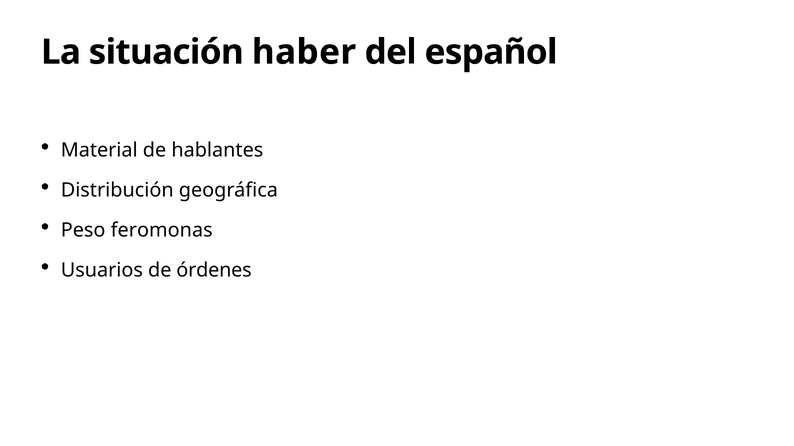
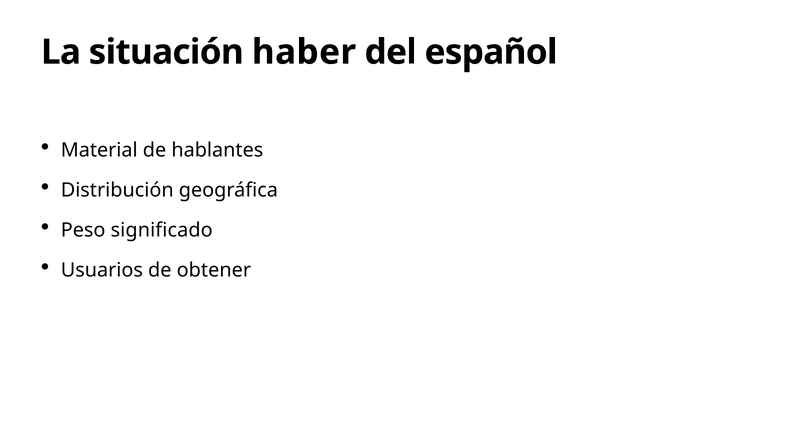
feromonas: feromonas -> significado
órdenes: órdenes -> obtener
